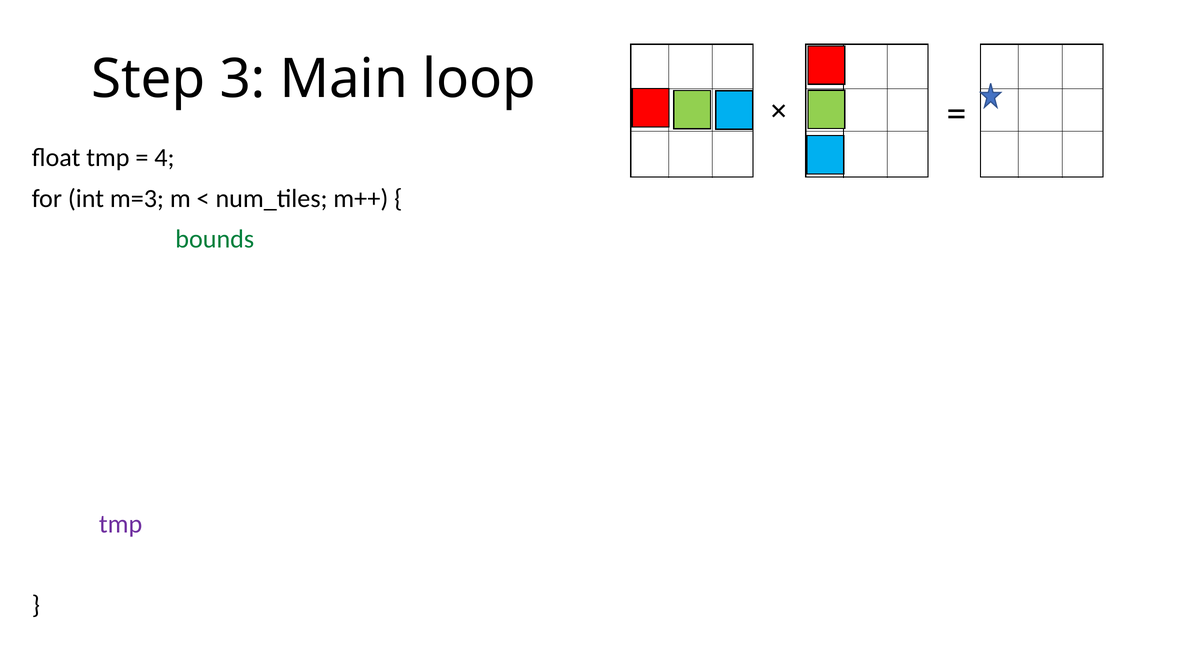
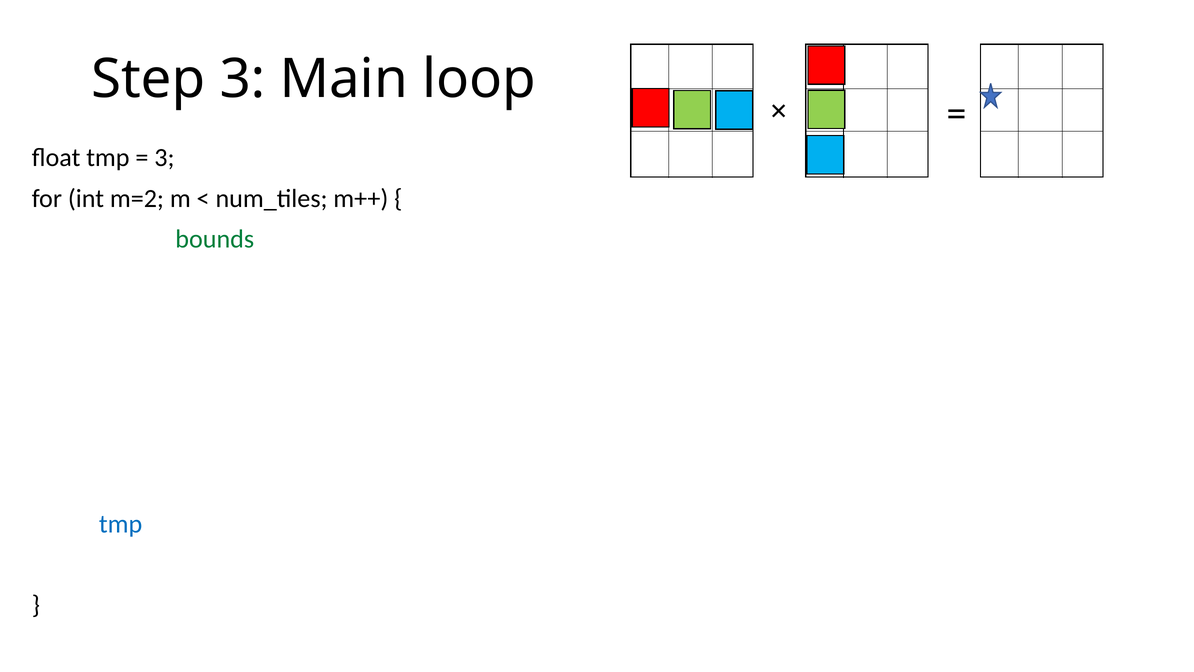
4 at (164, 158): 4 -> 3
m=3: m=3 -> m=2
tmp at (121, 524) colour: purple -> blue
